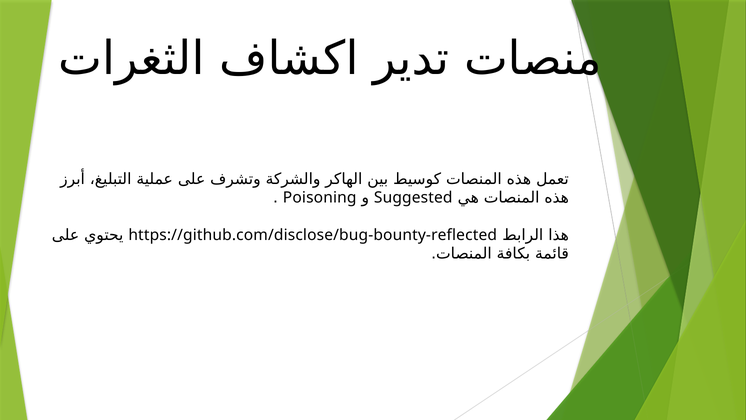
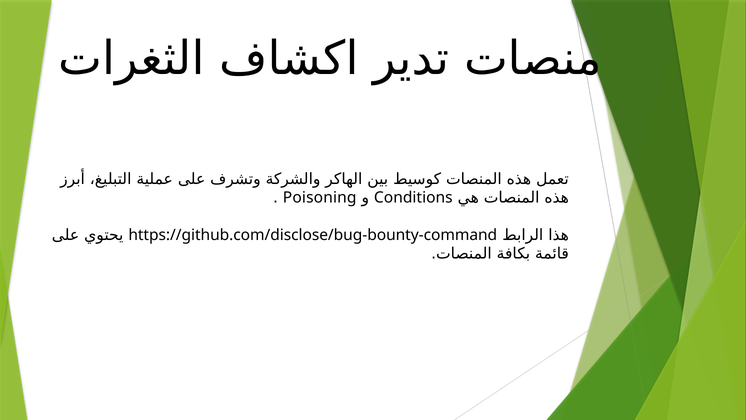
Suggested: Suggested -> Conditions
https://github.com/disclose/bug-bounty-reflected: https://github.com/disclose/bug-bounty-reflected -> https://github.com/disclose/bug-bounty-command
